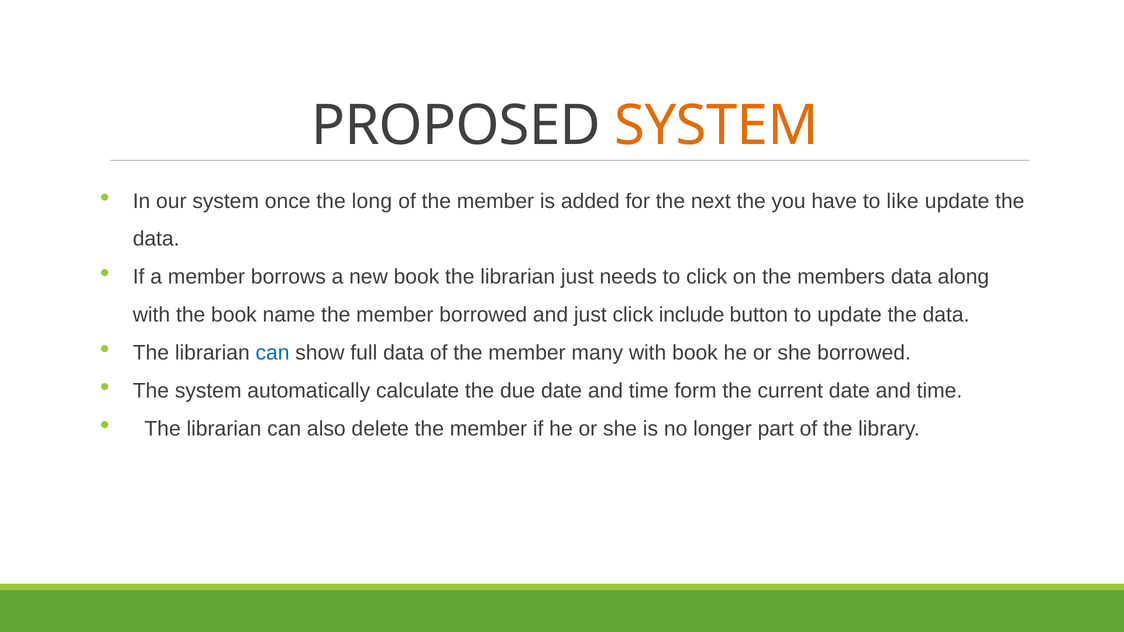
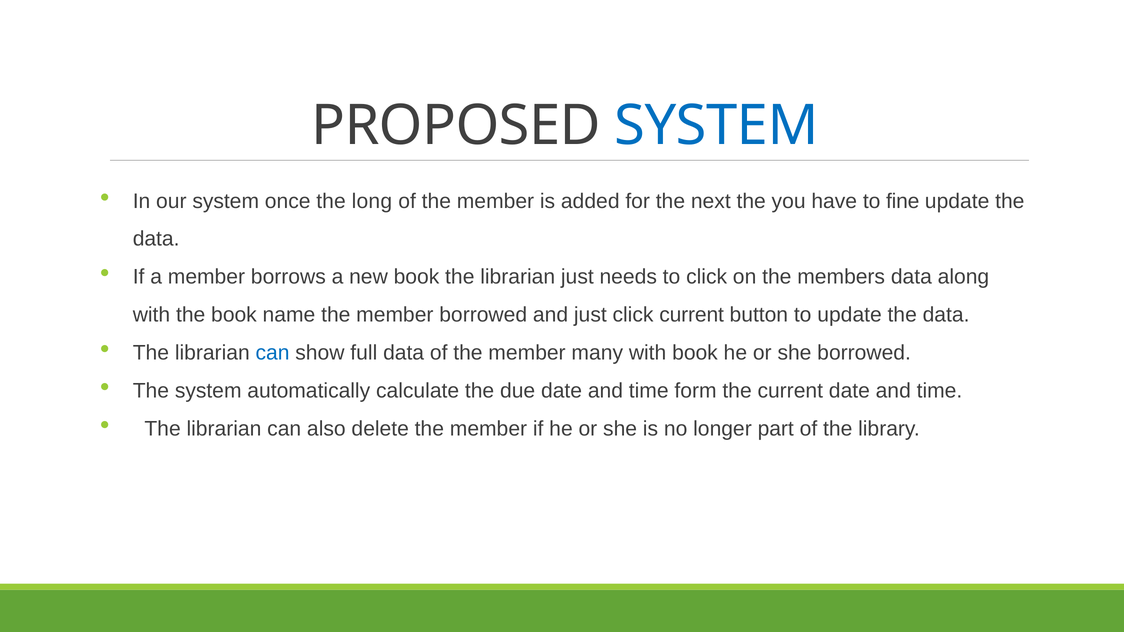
SYSTEM at (716, 126) colour: orange -> blue
like: like -> fine
click include: include -> current
